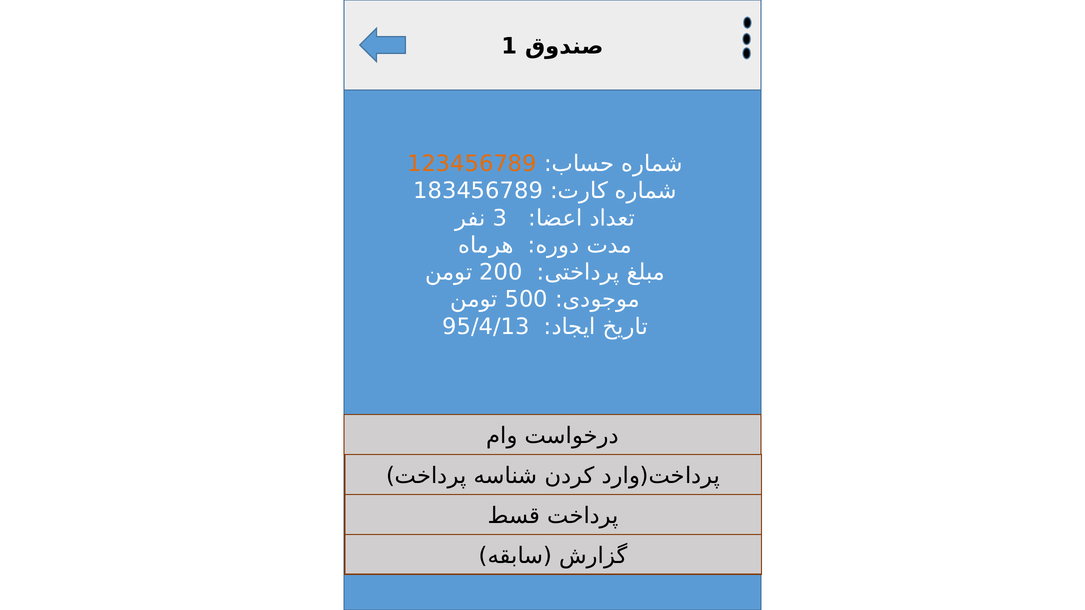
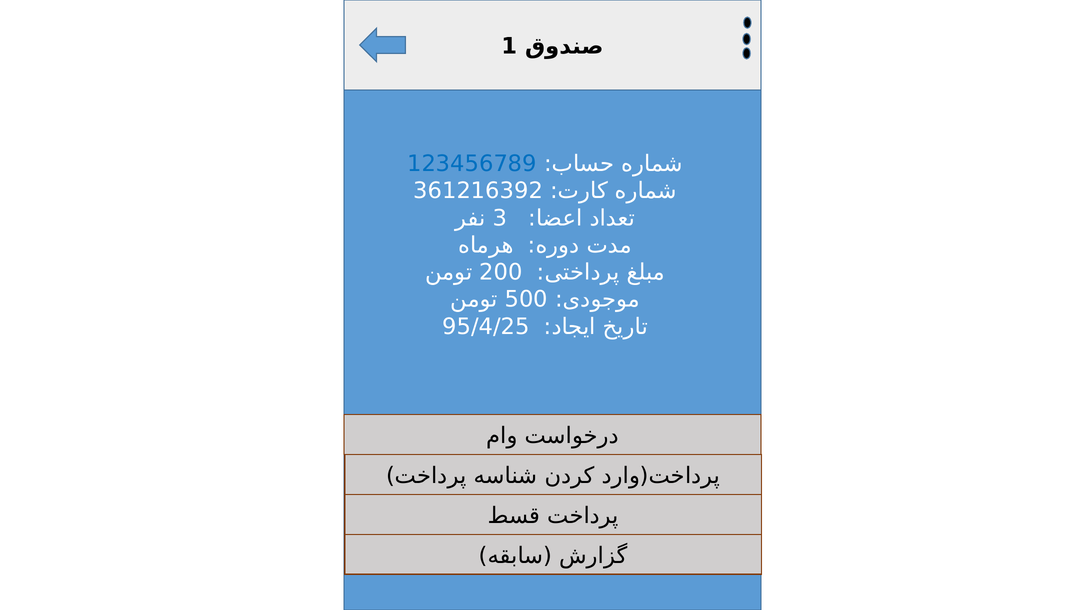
123456789 colour: orange -> blue
183456789: 183456789 -> 361216392
95/4/13: 95/4/13 -> 95/4/25
